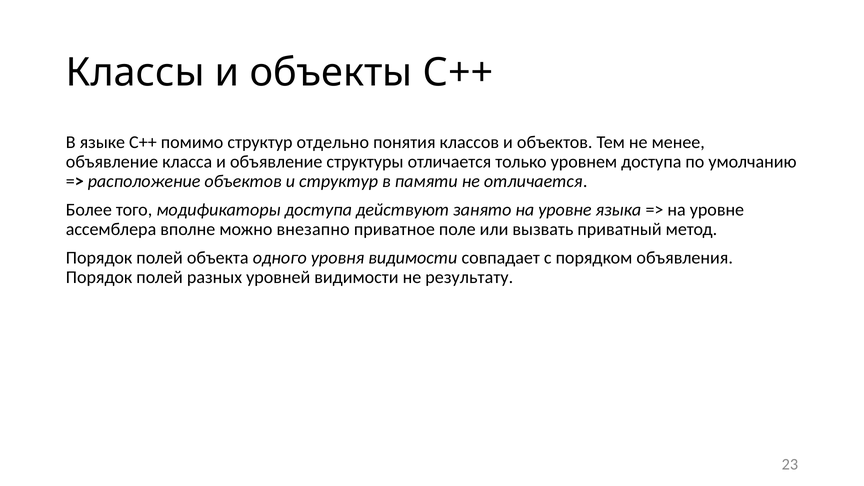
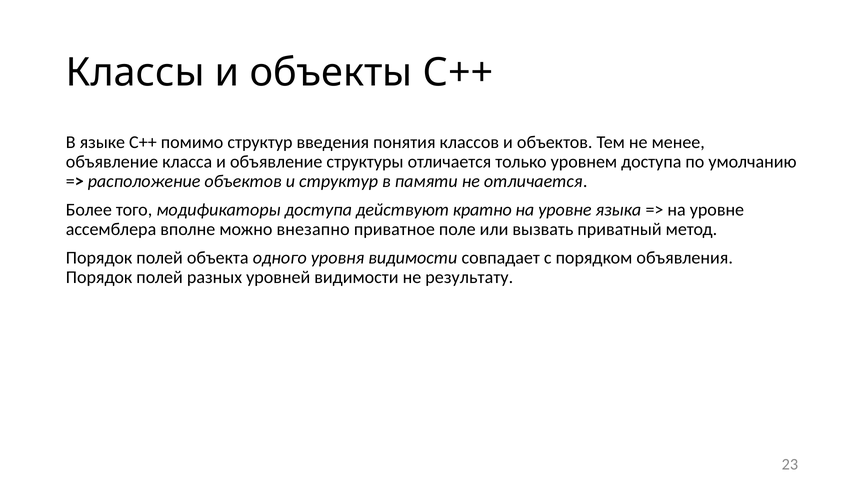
отдельно: отдельно -> введения
занято: занято -> кратно
